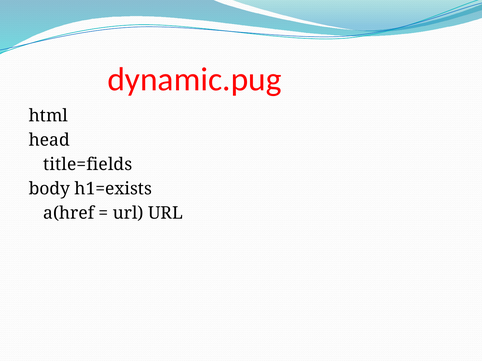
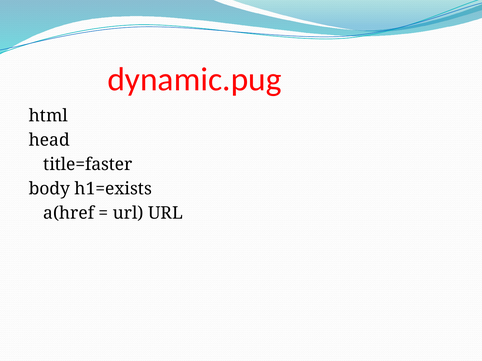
title=fields: title=fields -> title=faster
